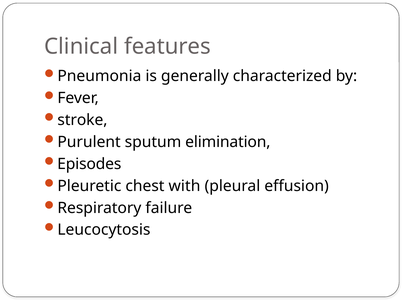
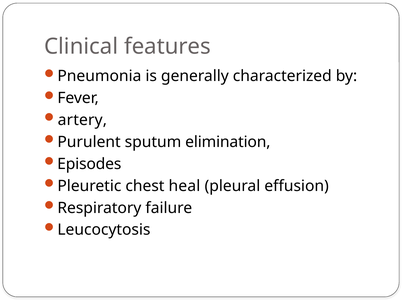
stroke: stroke -> artery
with: with -> heal
